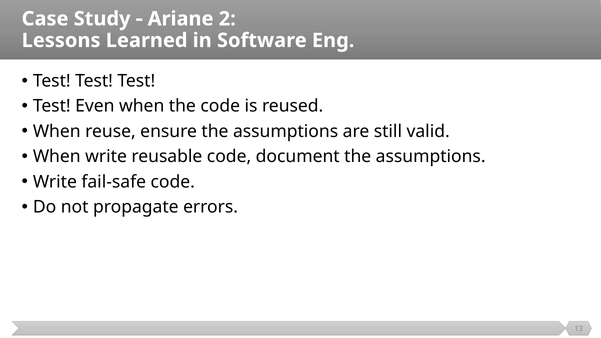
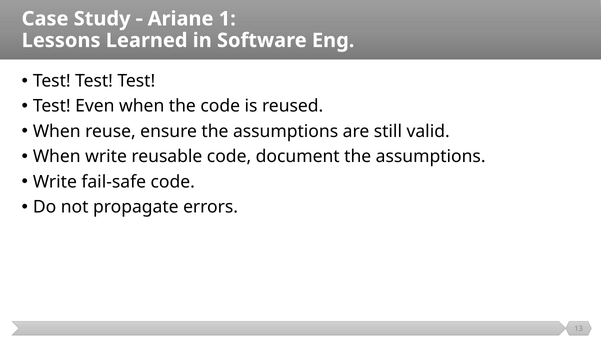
2: 2 -> 1
